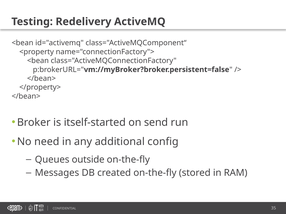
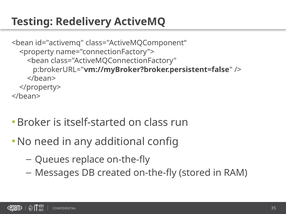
send: send -> class
outside: outside -> replace
